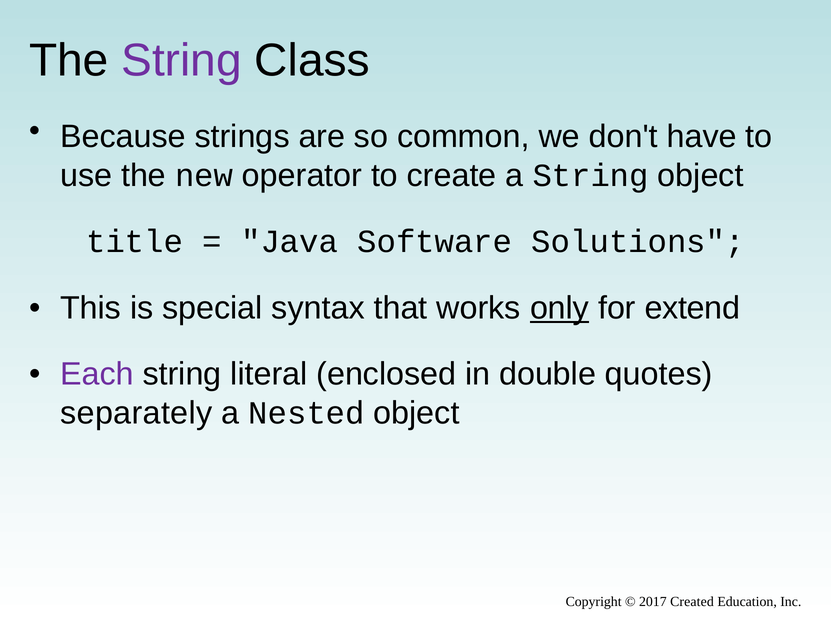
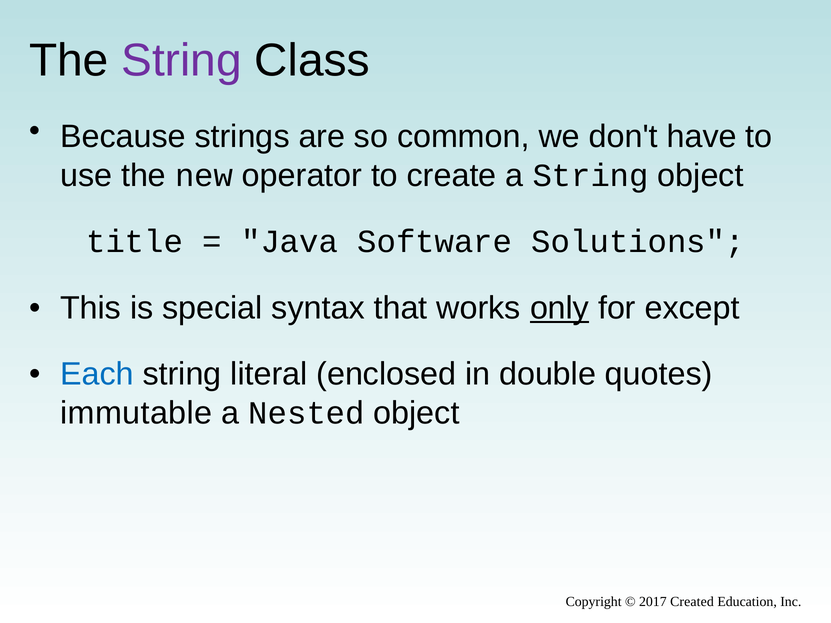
extend: extend -> except
Each colour: purple -> blue
separately: separately -> immutable
